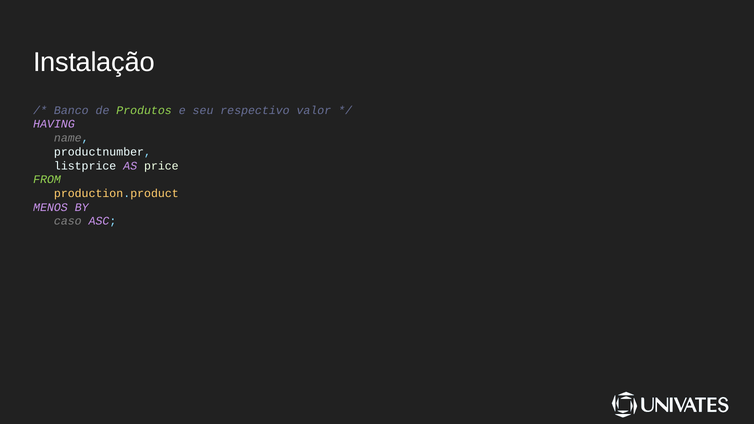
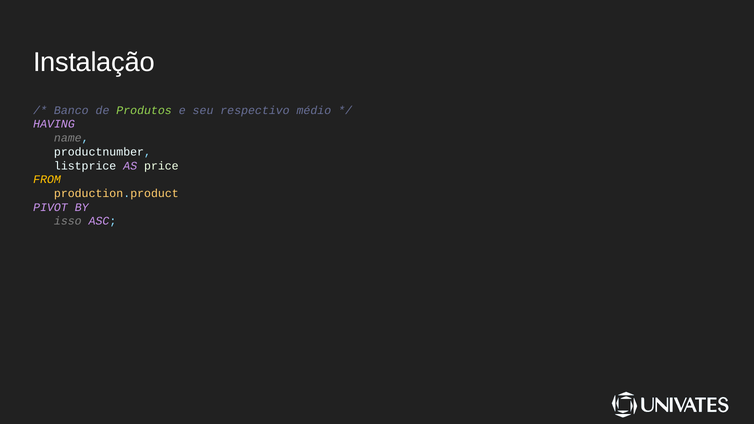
valor: valor -> médio
FROM colour: light green -> yellow
MENOS: MENOS -> PIVOT
caso: caso -> isso
